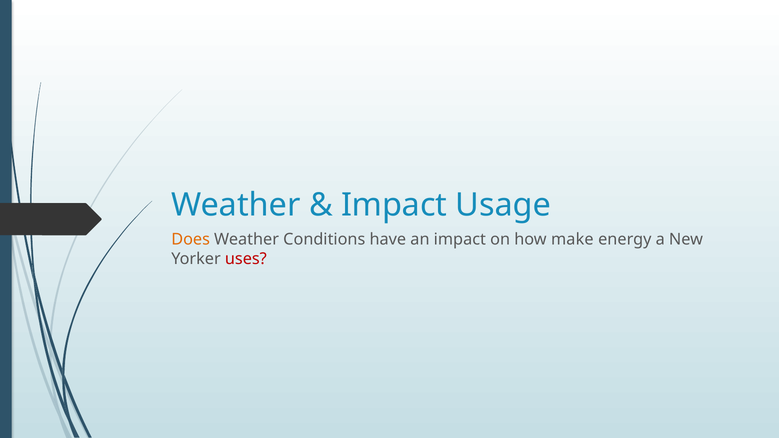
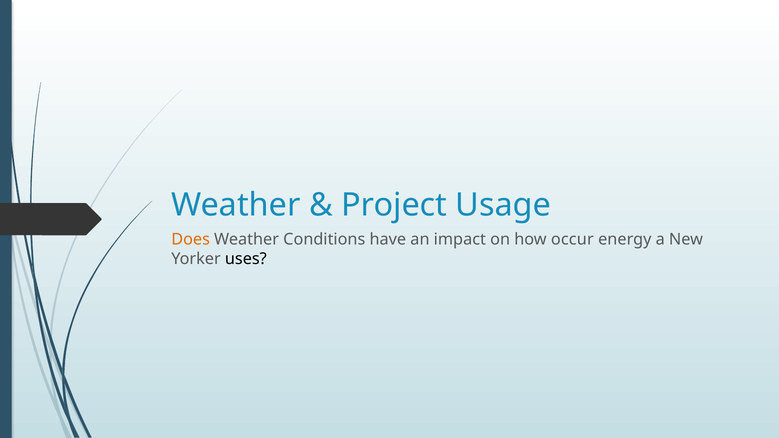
Impact at (394, 205): Impact -> Project
make: make -> occur
uses colour: red -> black
